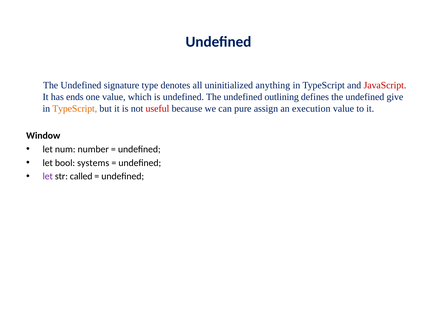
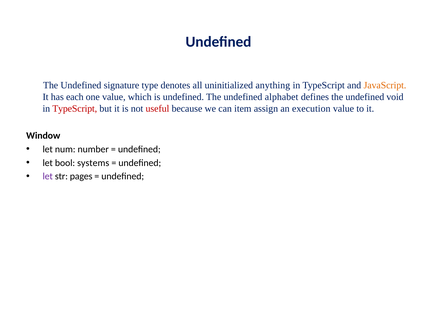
JavaScript colour: red -> orange
ends: ends -> each
outlining: outlining -> alphabet
give: give -> void
TypeScript at (75, 108) colour: orange -> red
pure: pure -> item
called: called -> pages
